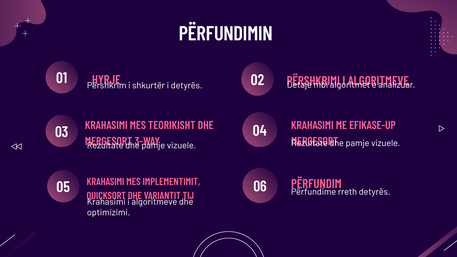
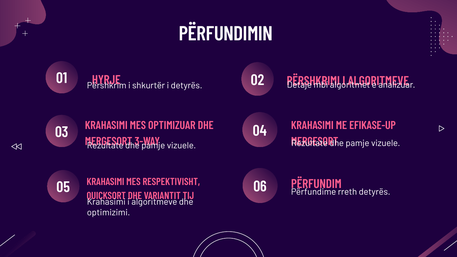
TEORIKISHT: TEORIKISHT -> OPTIMIZUAR
IMPLEMENTIMIT: IMPLEMENTIMIT -> RESPEKTIVISHT
